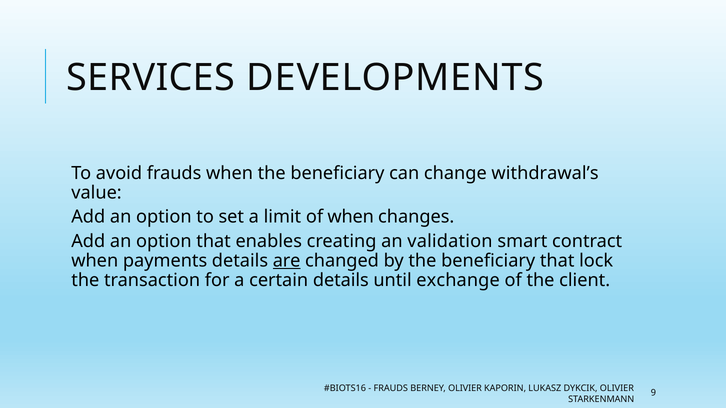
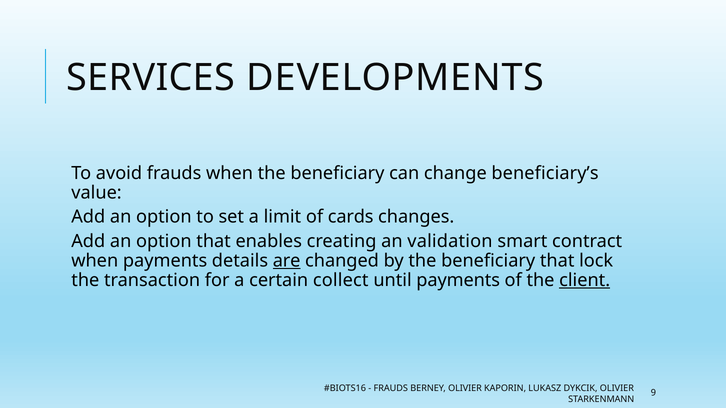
withdrawal’s: withdrawal’s -> beneficiary’s
of when: when -> cards
certain details: details -> collect
until exchange: exchange -> payments
client underline: none -> present
